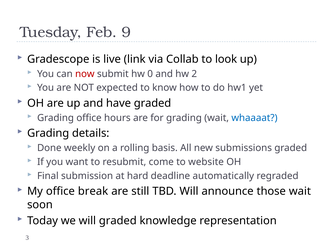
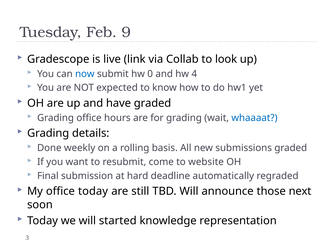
now colour: red -> blue
2: 2 -> 4
office break: break -> today
those wait: wait -> next
will graded: graded -> started
